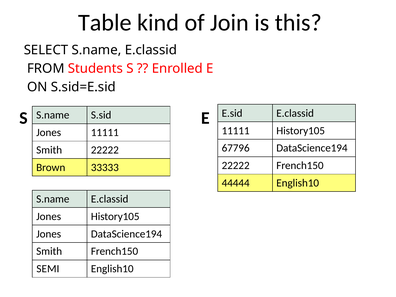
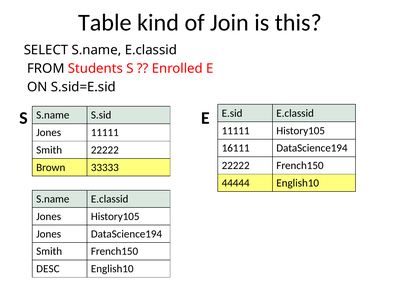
67796: 67796 -> 16111
SEMI: SEMI -> DESC
